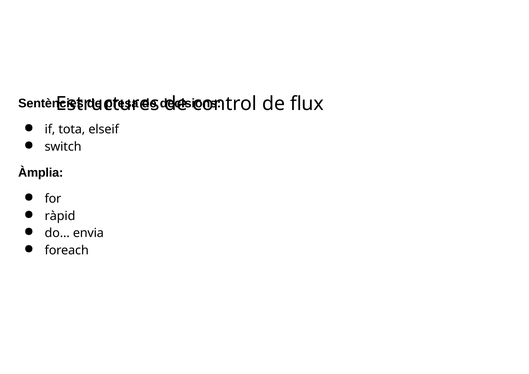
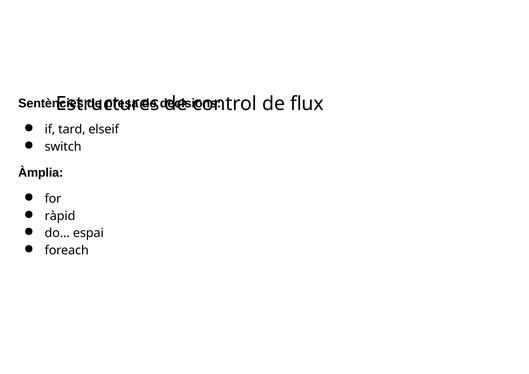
tota: tota -> tard
envia: envia -> espai
